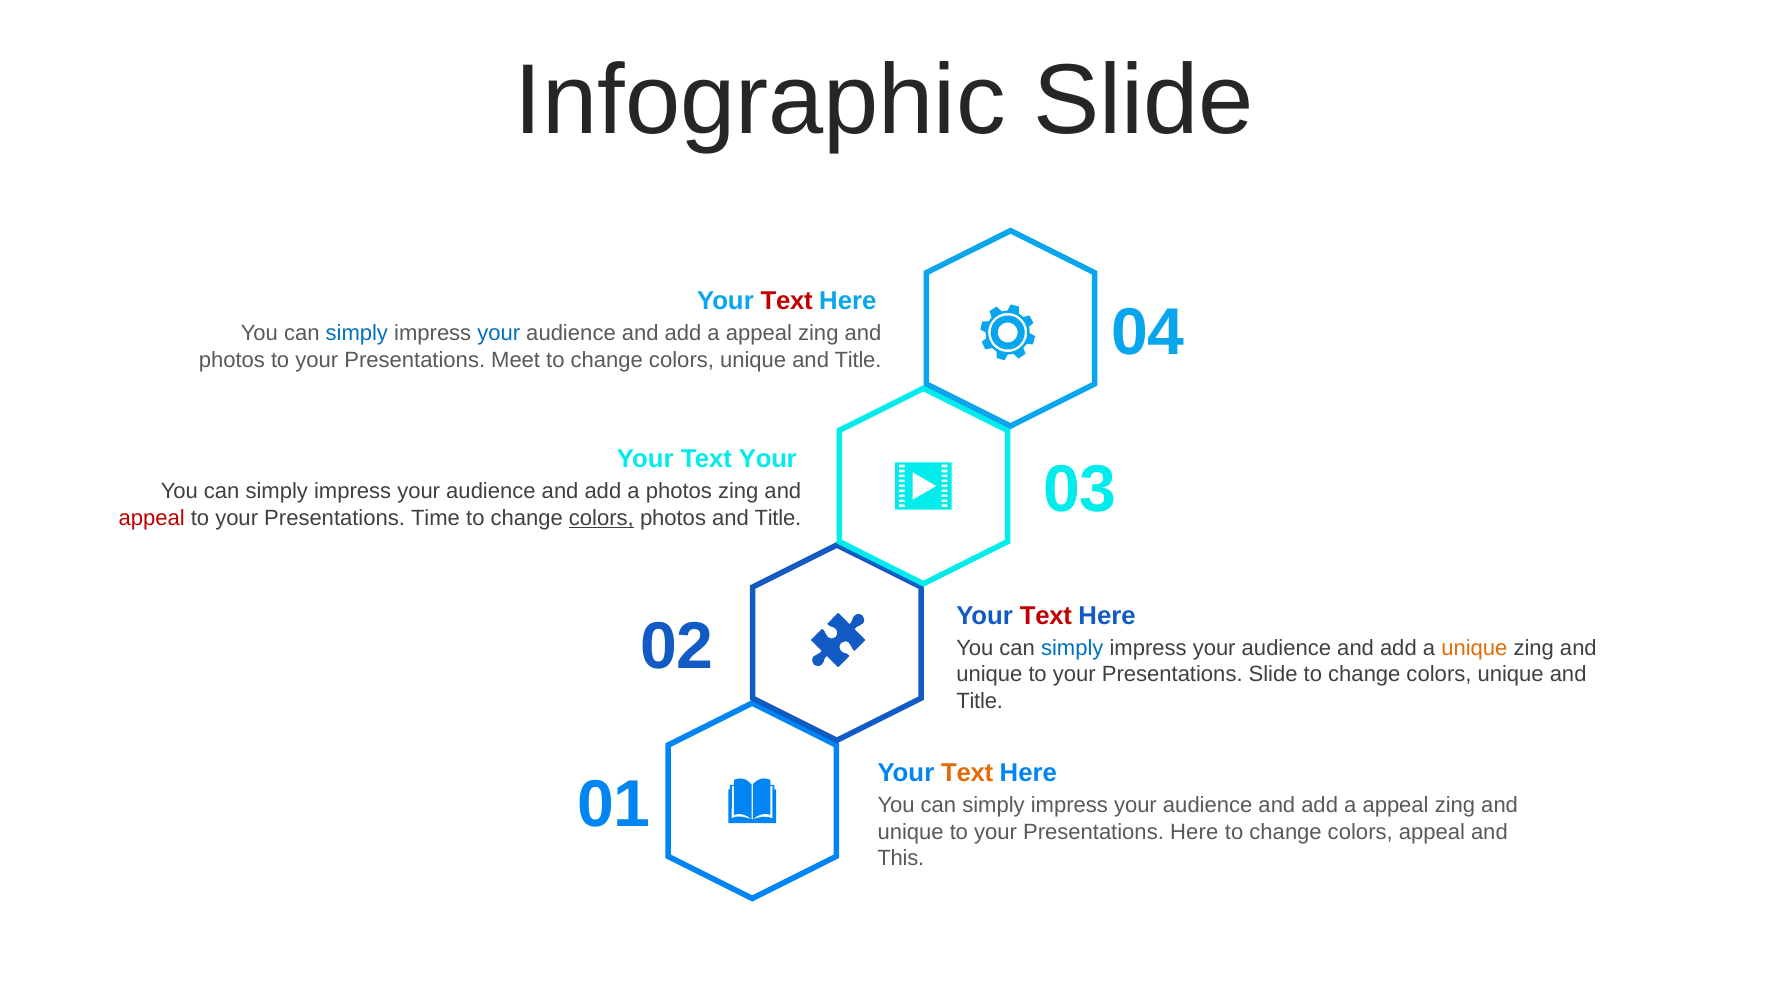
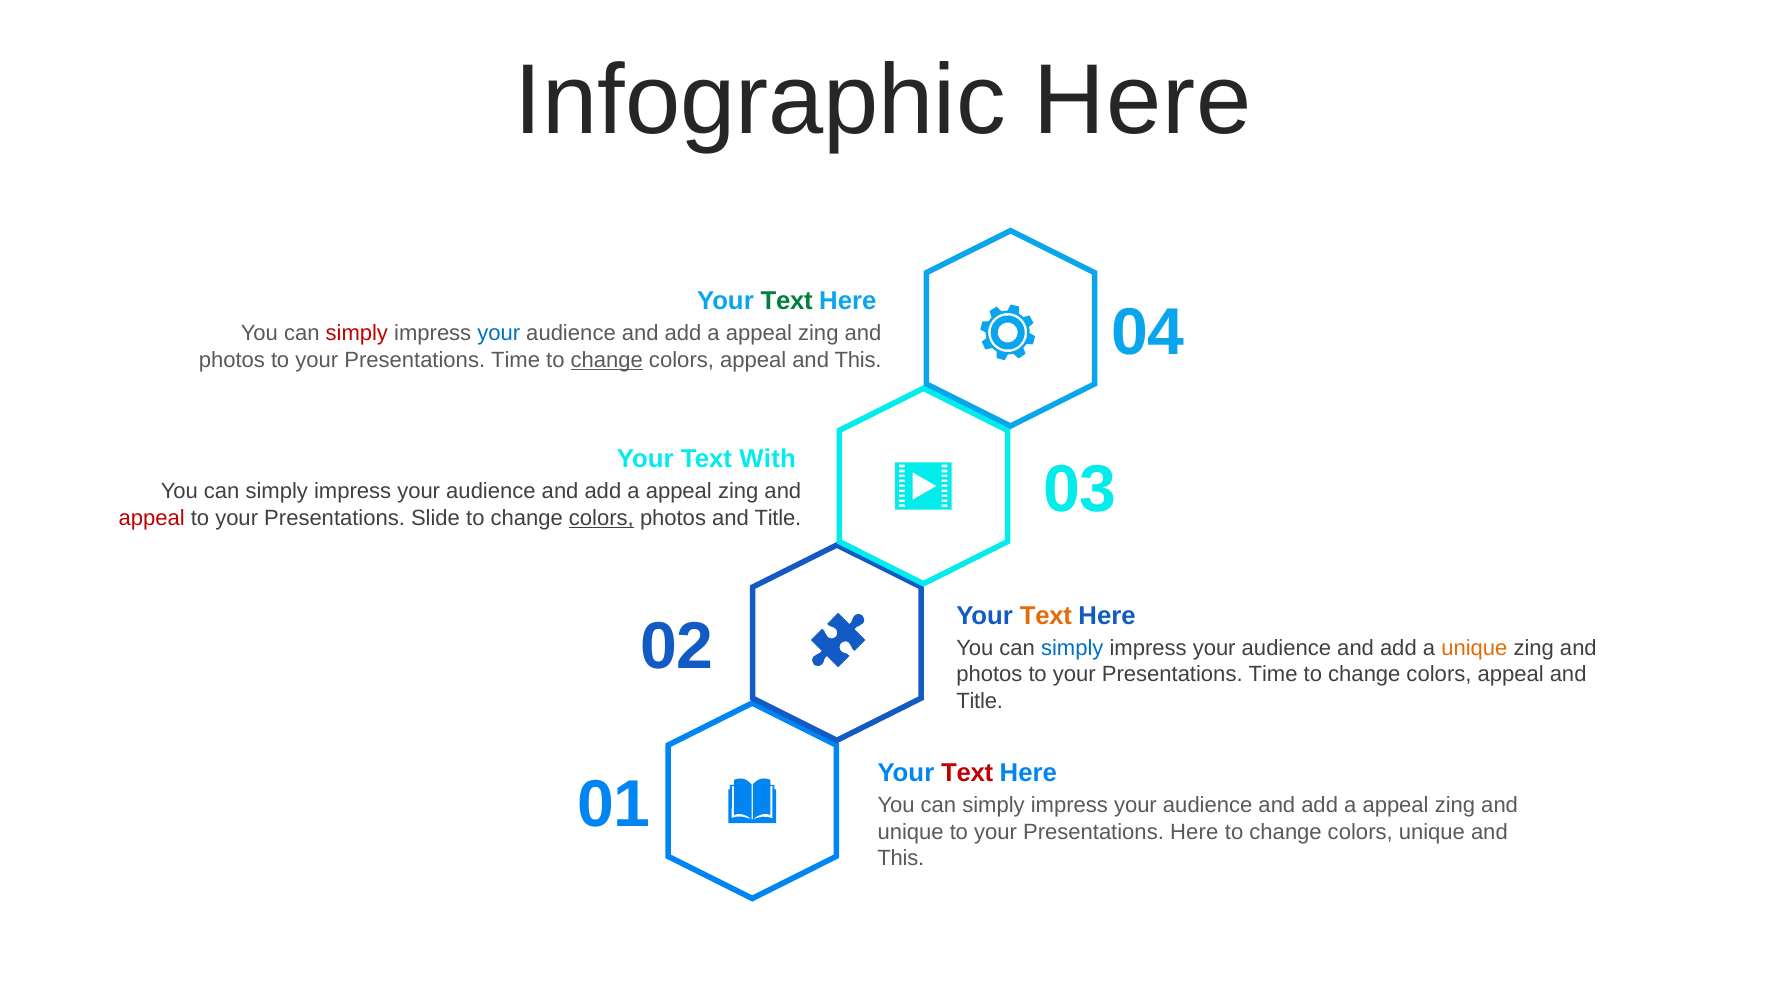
Infographic Slide: Slide -> Here
Text at (787, 301) colour: red -> green
simply at (357, 334) colour: blue -> red
Meet at (516, 360): Meet -> Time
change at (607, 360) underline: none -> present
unique at (753, 360): unique -> appeal
Title at (858, 360): Title -> This
Text Your: Your -> With
photos at (679, 491): photos -> appeal
Time: Time -> Slide
Text at (1046, 615) colour: red -> orange
unique at (989, 674): unique -> photos
Slide at (1273, 674): Slide -> Time
unique at (1511, 674): unique -> appeal
Text at (967, 773) colour: orange -> red
colors appeal: appeal -> unique
